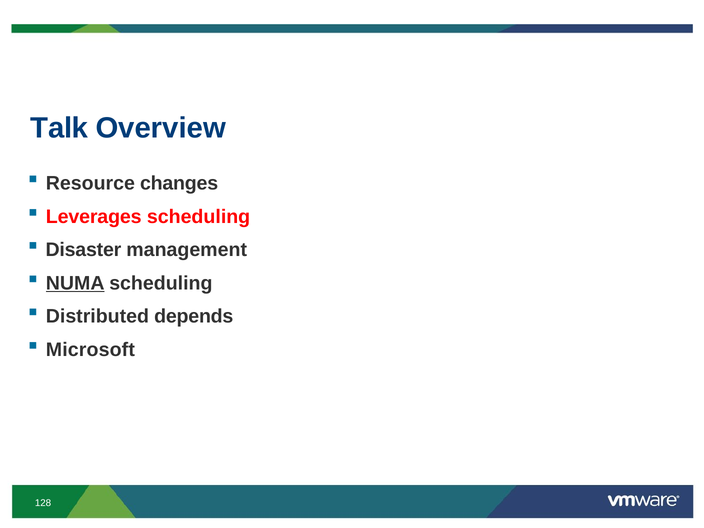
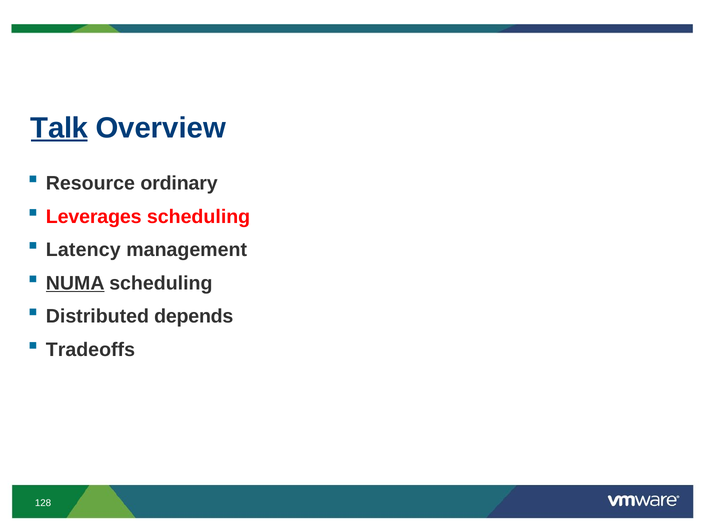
Talk underline: none -> present
changes: changes -> ordinary
Disaster: Disaster -> Latency
Microsoft: Microsoft -> Tradeoffs
